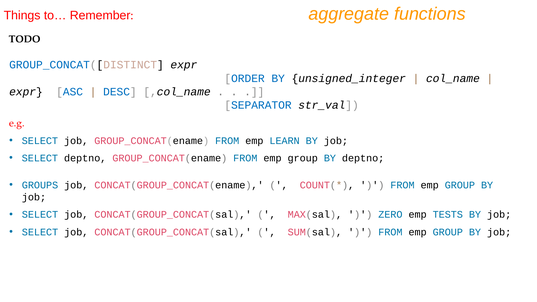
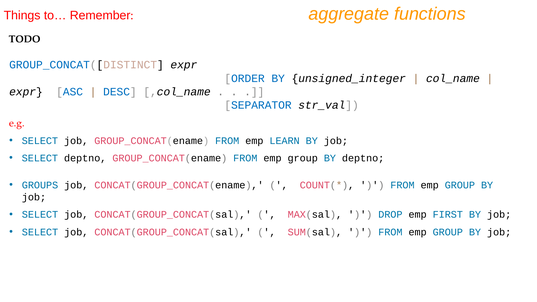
ZERO: ZERO -> DROP
TESTS: TESTS -> FIRST
